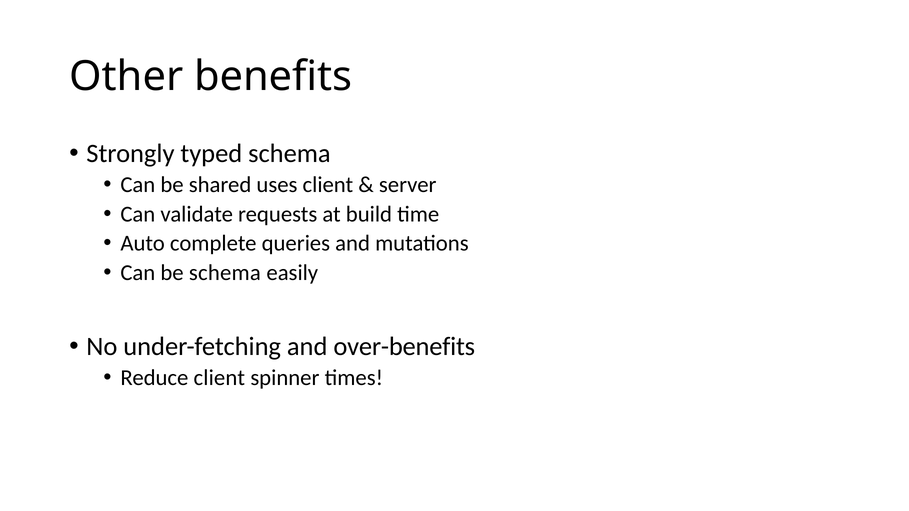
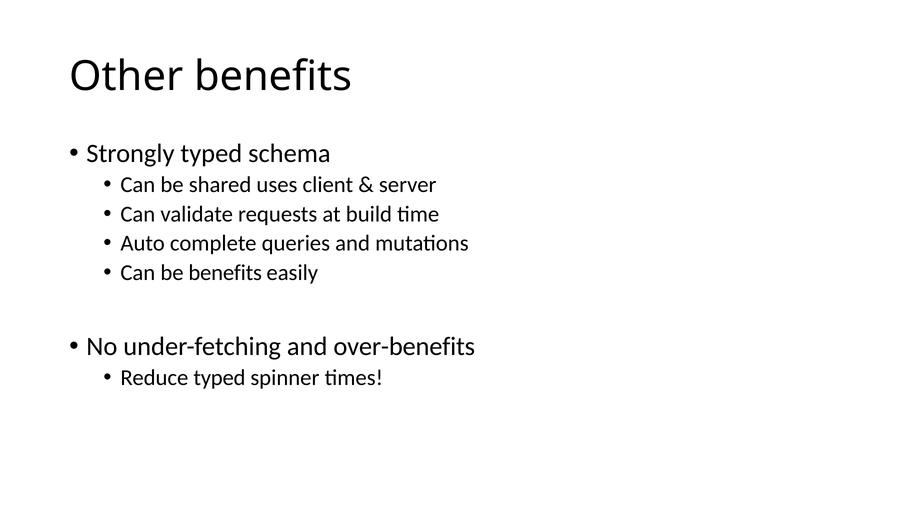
be schema: schema -> benefits
Reduce client: client -> typed
